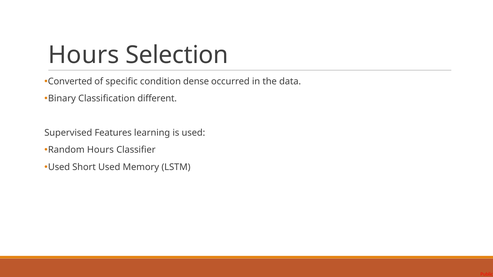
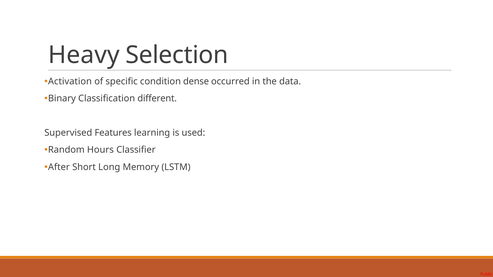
Hours at (84, 55): Hours -> Heavy
Converted: Converted -> Activation
Used at (59, 167): Used -> After
Short Used: Used -> Long
